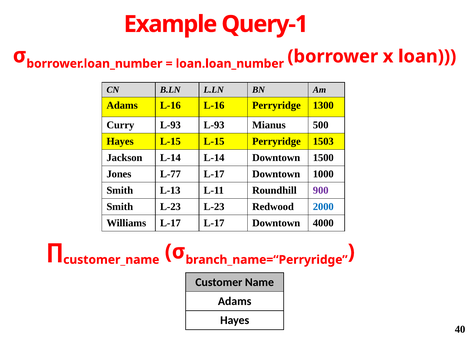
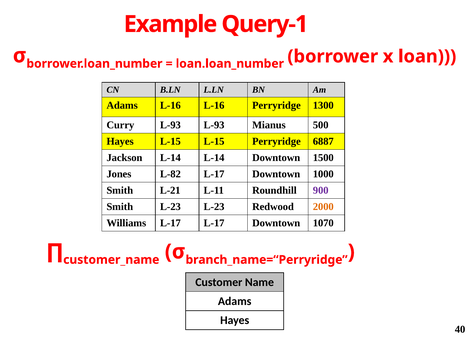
1503: 1503 -> 6887
L-77: L-77 -> L-82
L-13: L-13 -> L-21
2000 colour: blue -> orange
4000: 4000 -> 1070
